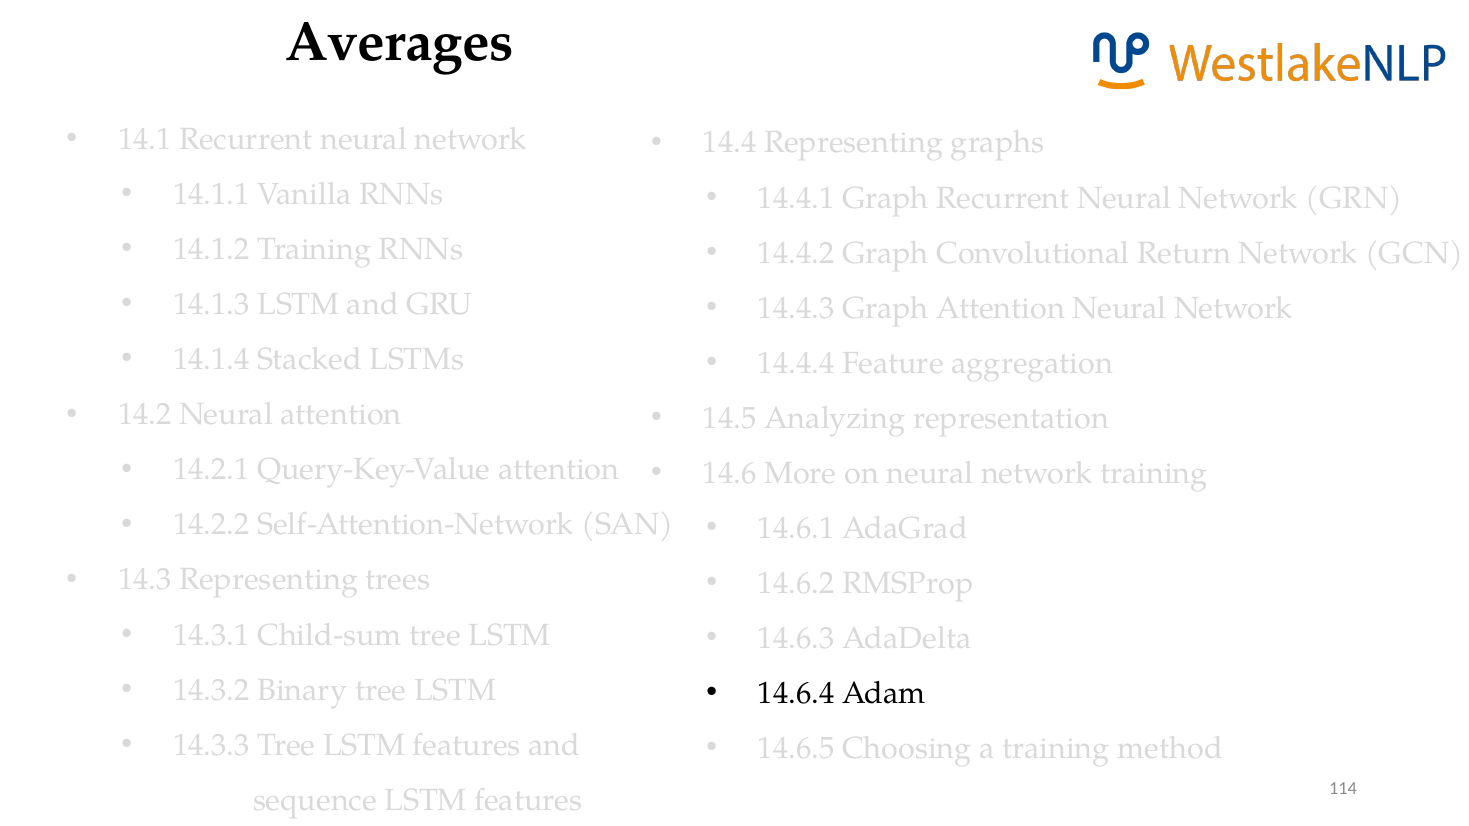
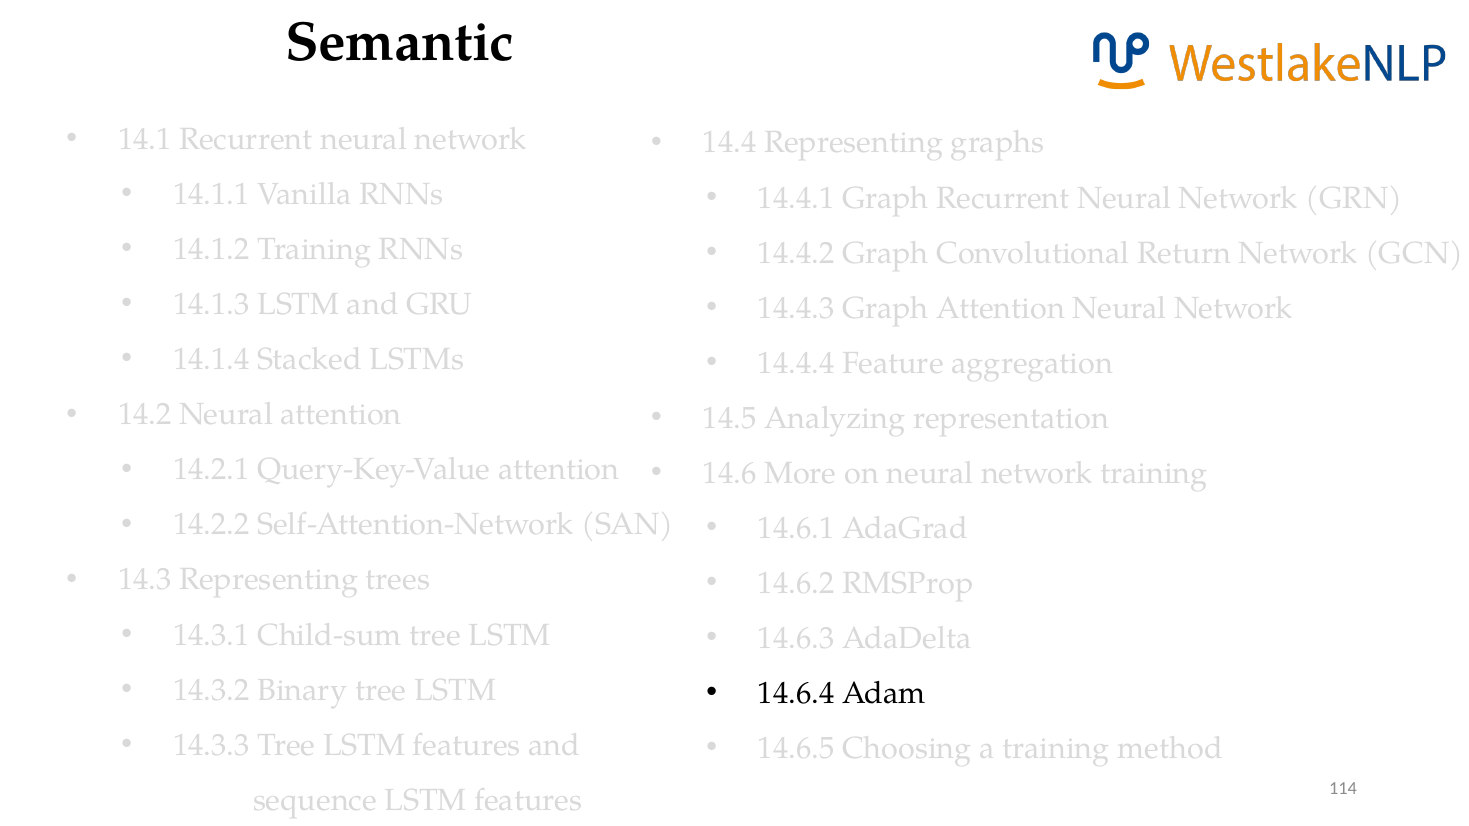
Averages: Averages -> Semantic
